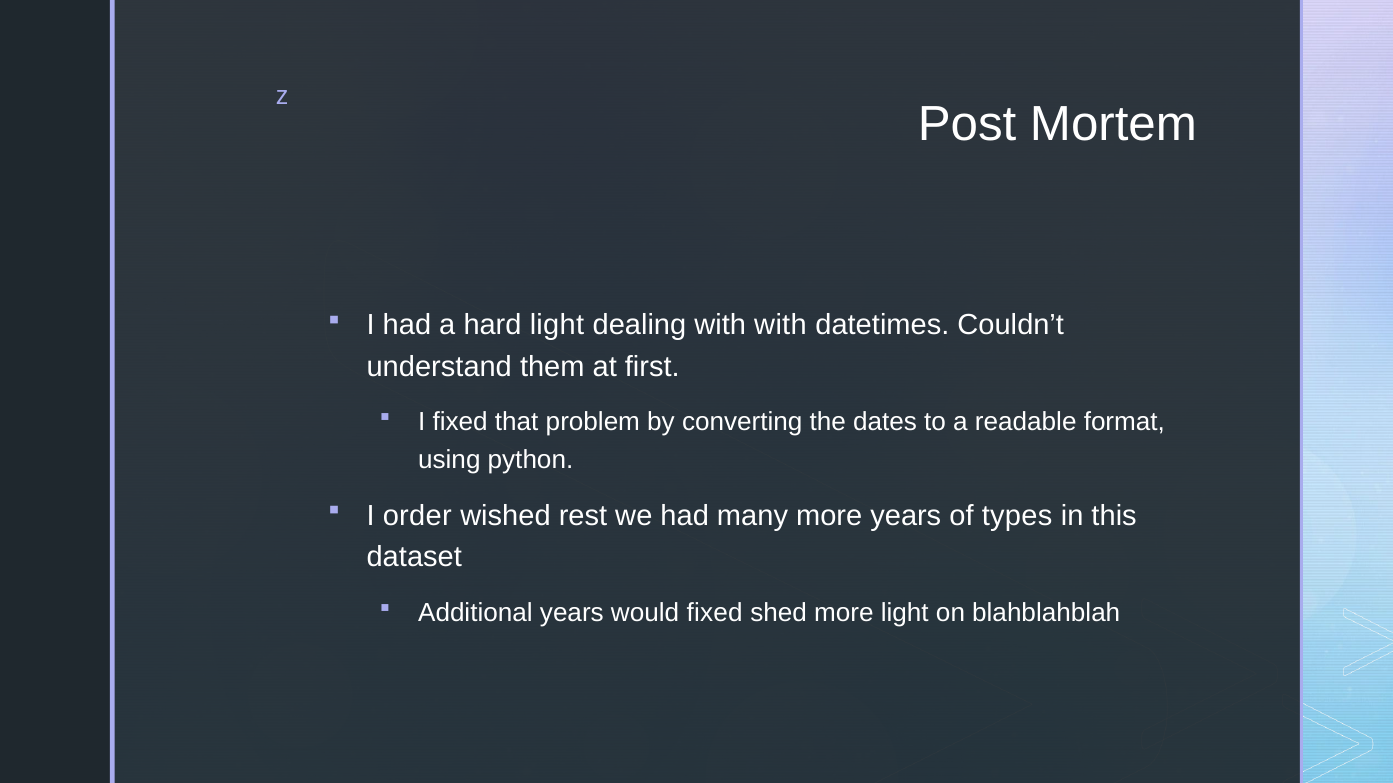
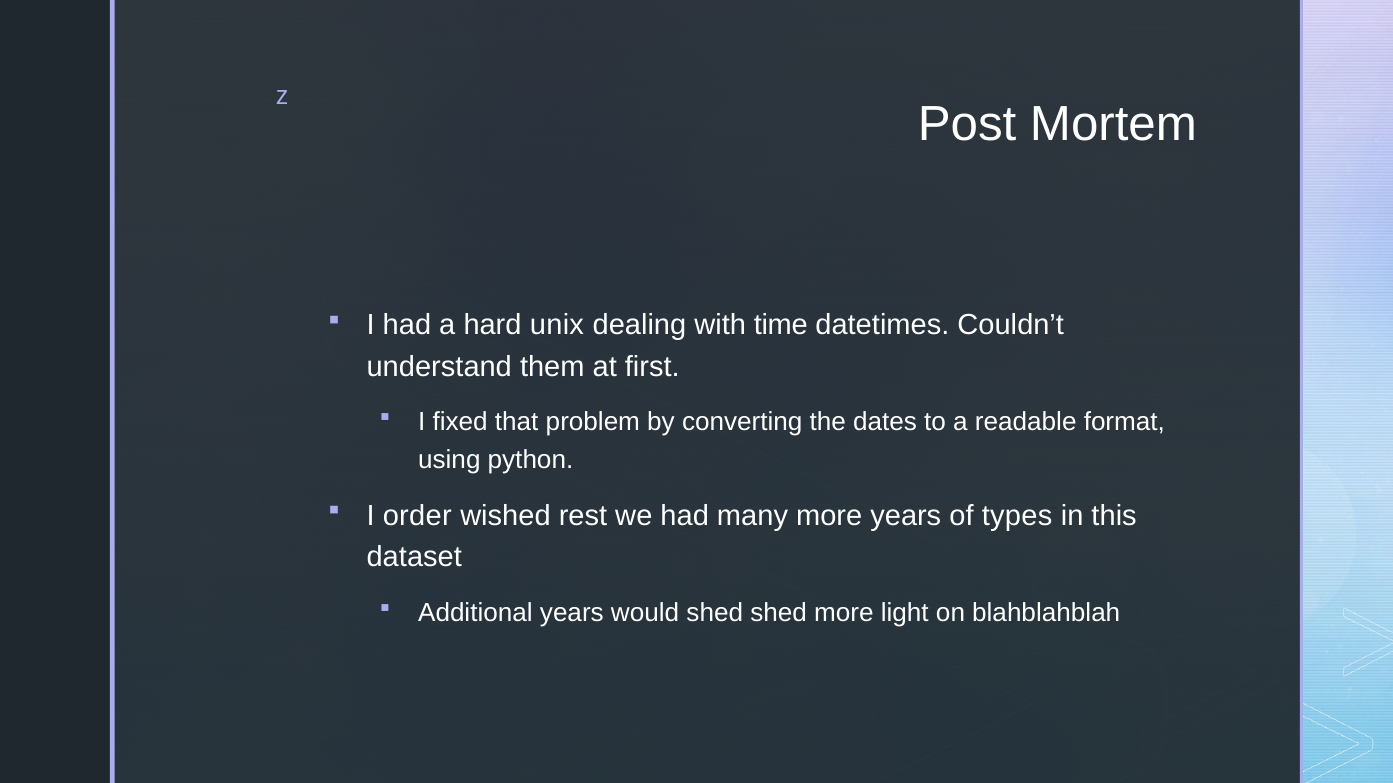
hard light: light -> unix
with with: with -> time
would fixed: fixed -> shed
